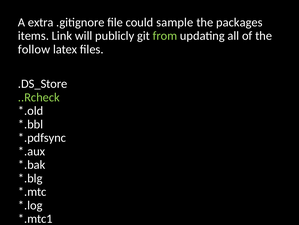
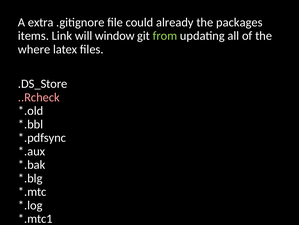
sample: sample -> already
publicly: publicly -> window
follow: follow -> where
..Rcheck colour: light green -> pink
